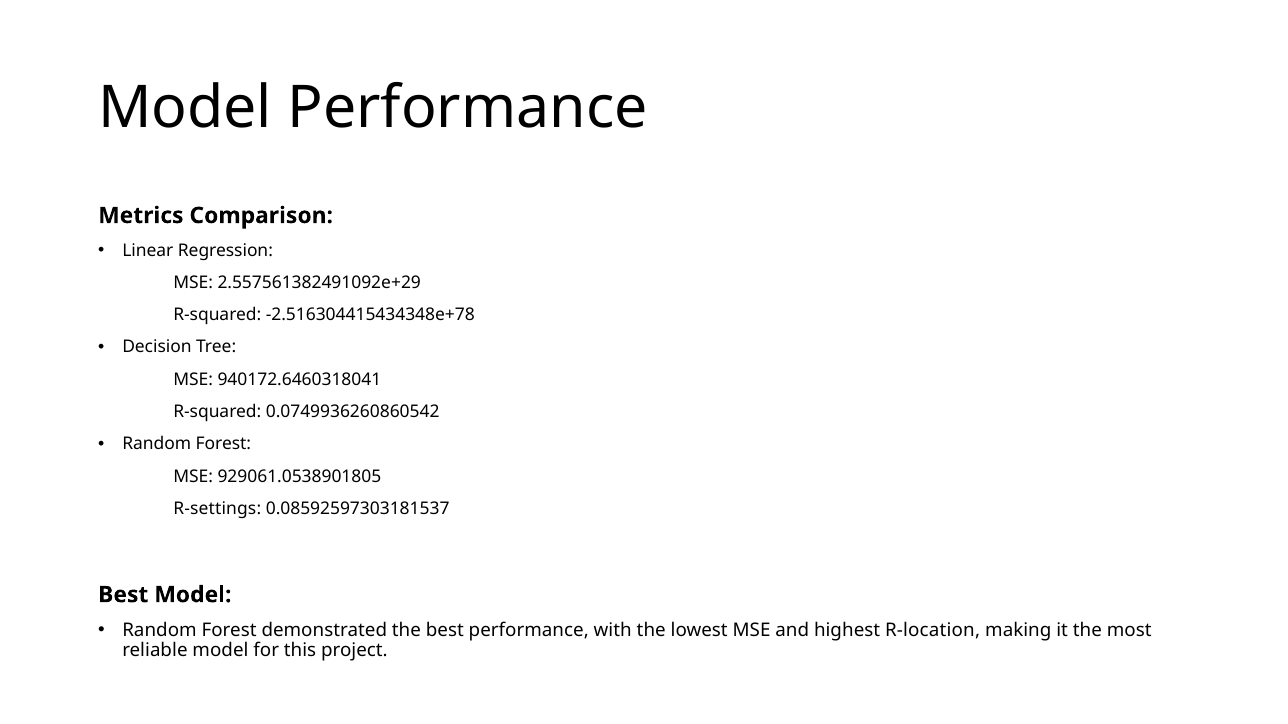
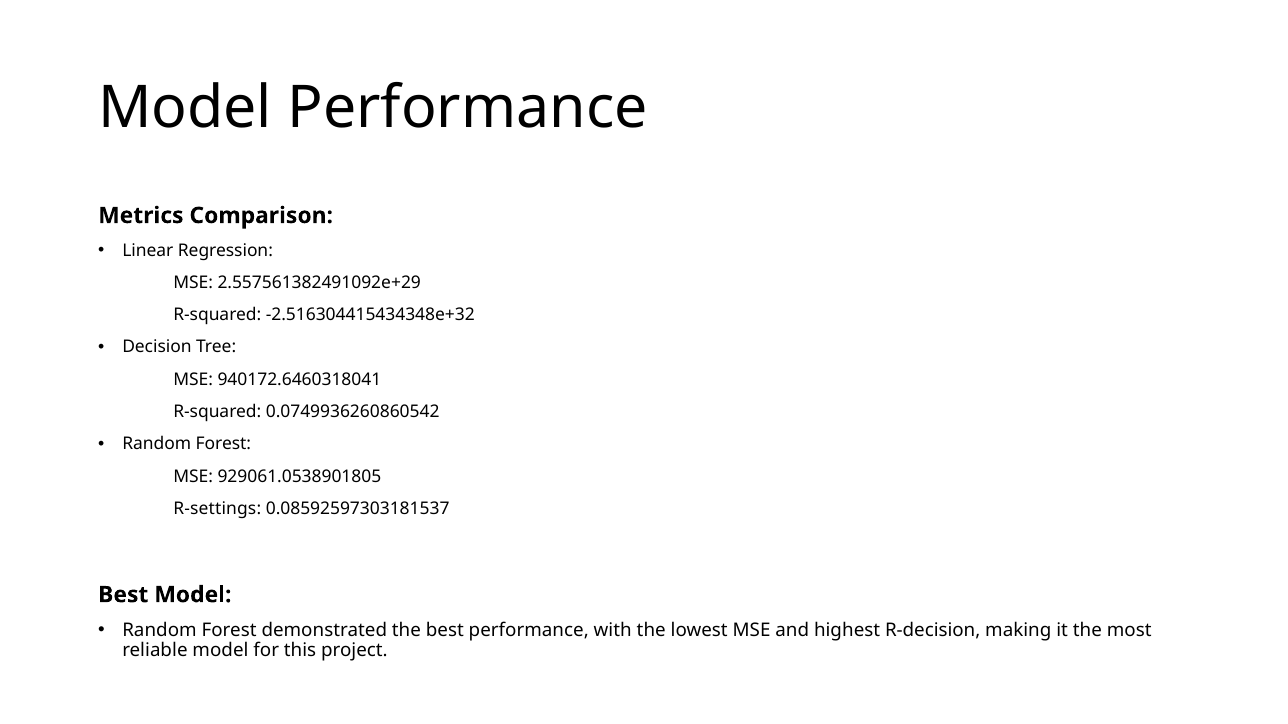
-2.516304415434348e+78: -2.516304415434348e+78 -> -2.516304415434348e+32
R-location: R-location -> R-decision
